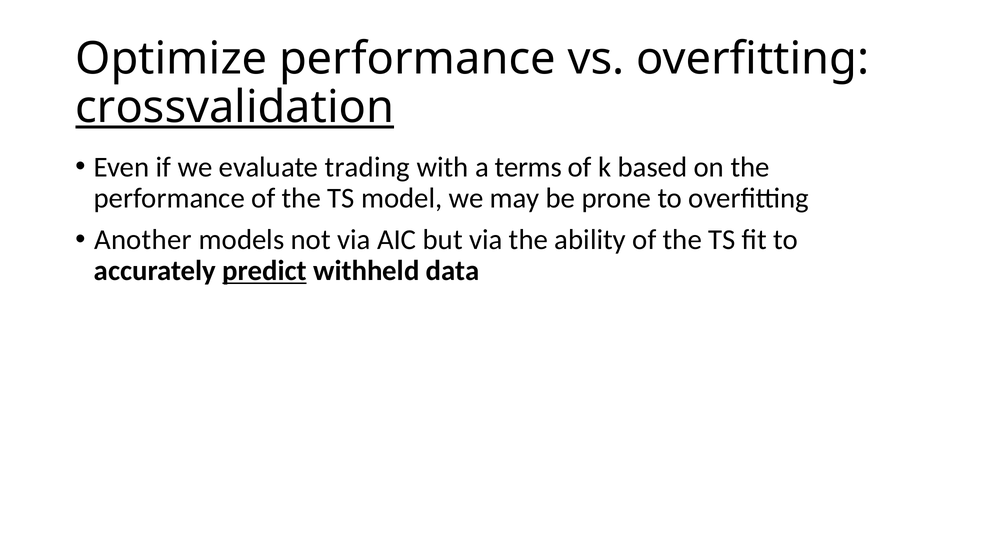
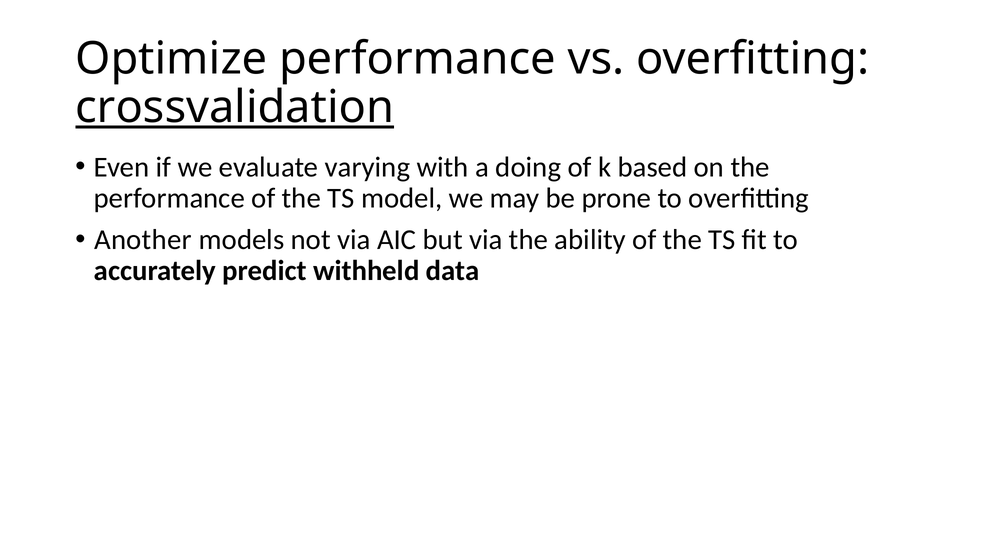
trading: trading -> varying
terms: terms -> doing
predict underline: present -> none
